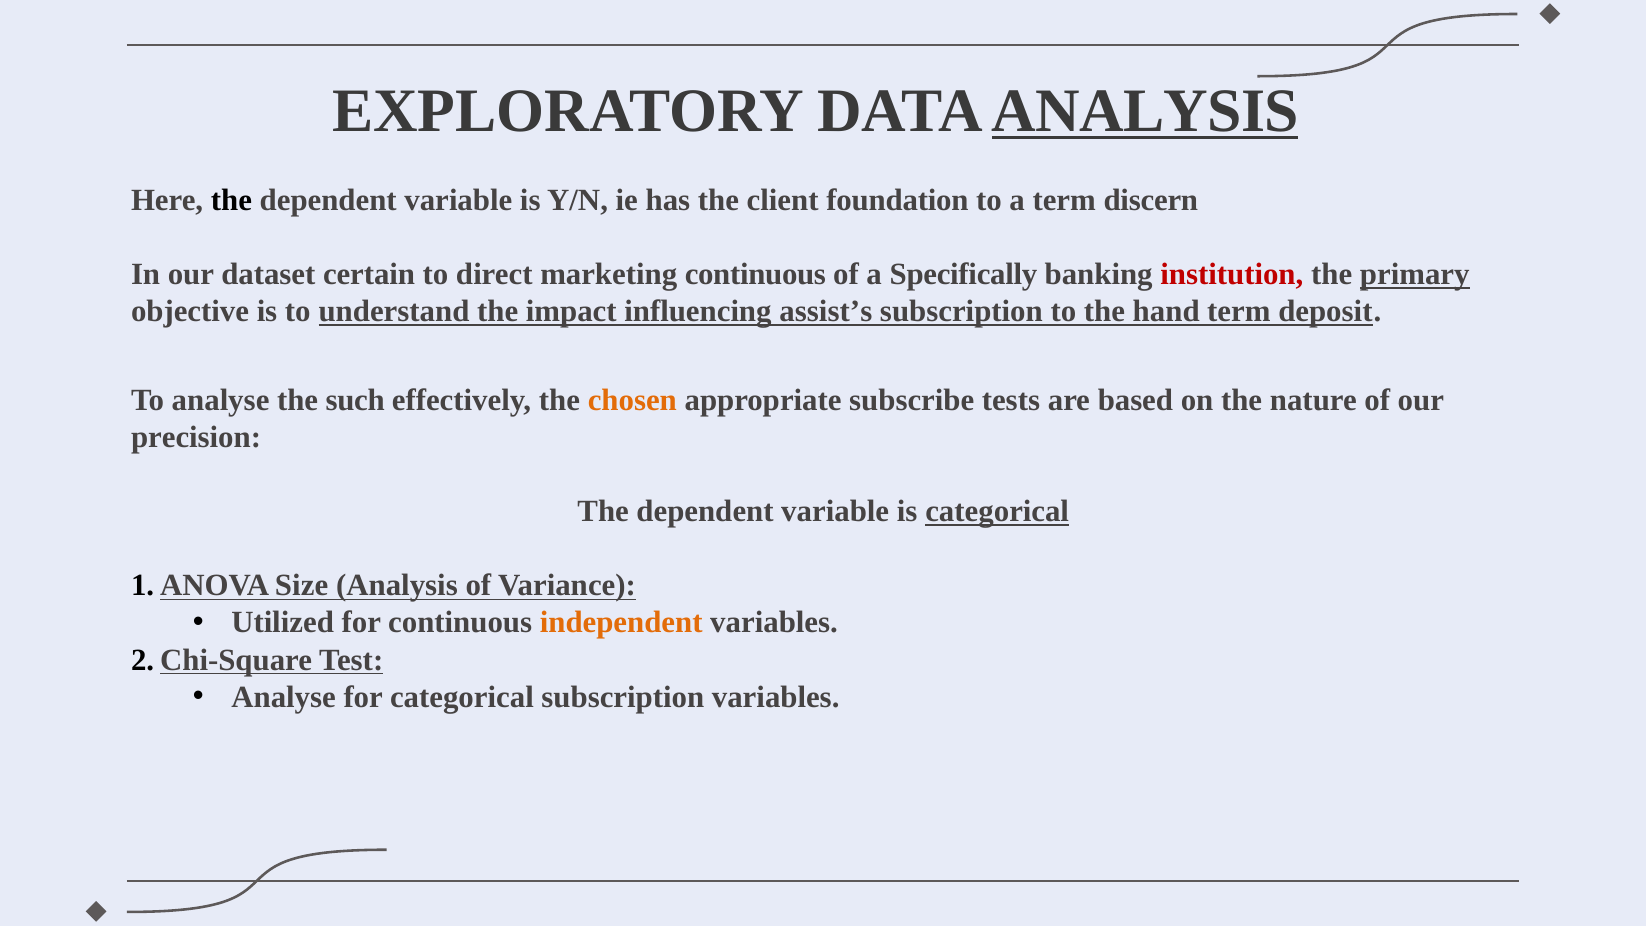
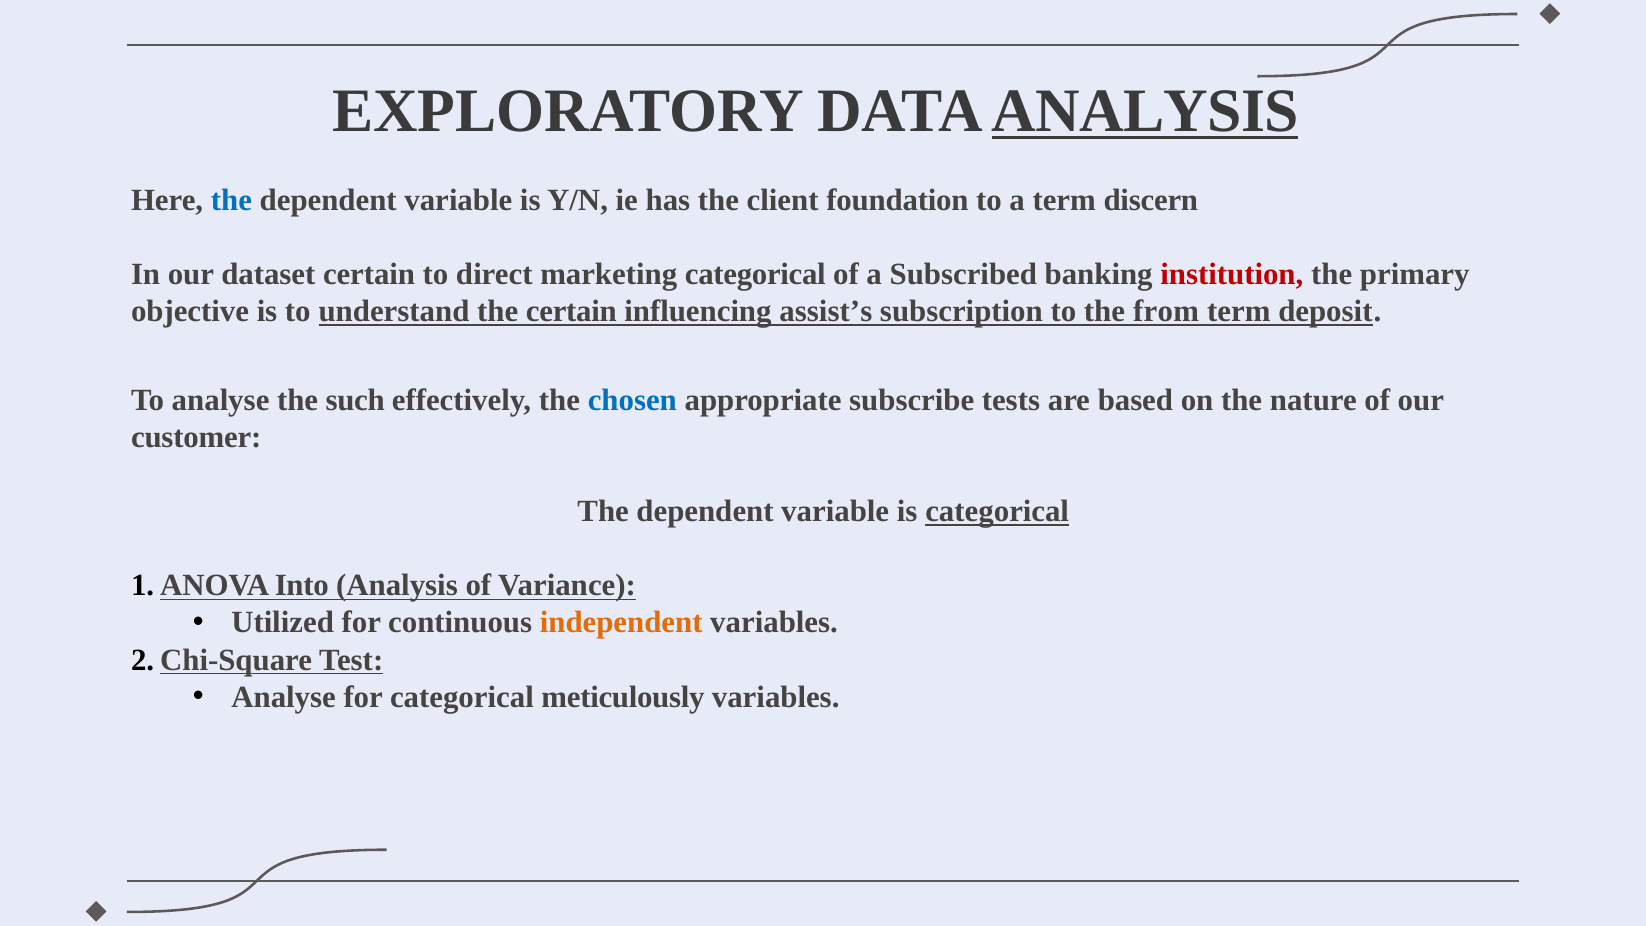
the at (231, 200) colour: black -> blue
marketing continuous: continuous -> categorical
Specifically: Specifically -> Subscribed
primary underline: present -> none
the impact: impact -> certain
hand: hand -> from
chosen colour: orange -> blue
precision: precision -> customer
Size: Size -> Into
categorical subscription: subscription -> meticulously
